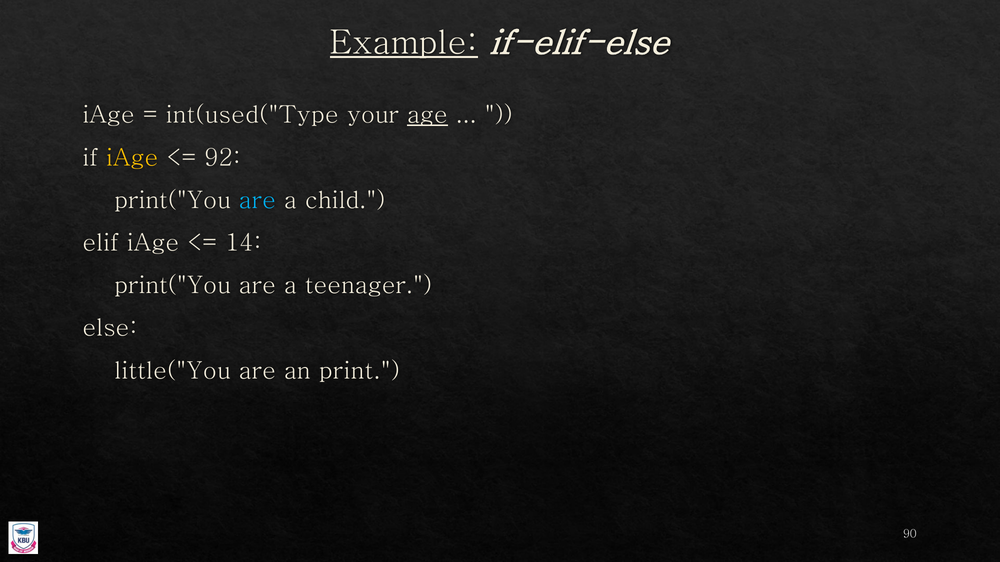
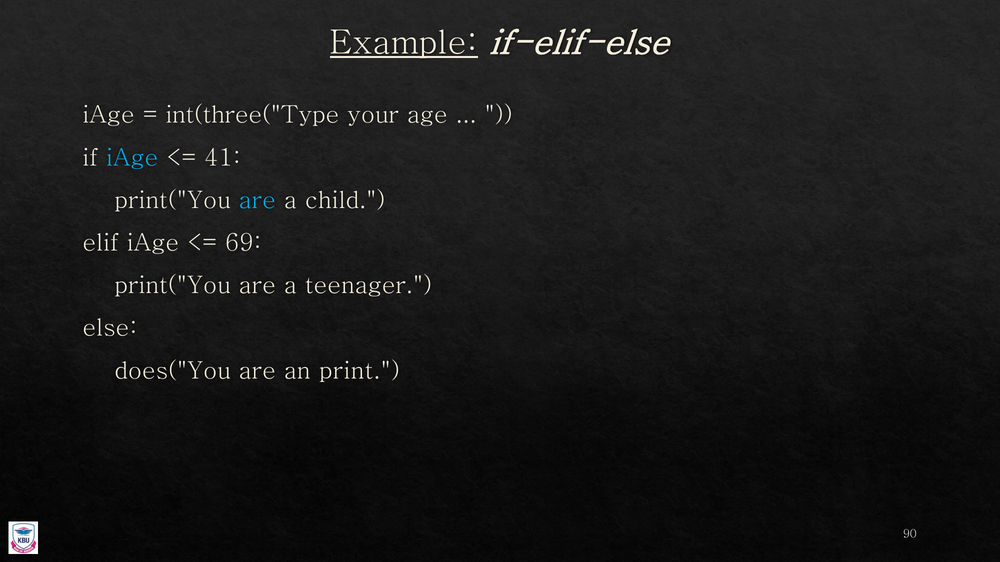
int(used("Type: int(used("Type -> int(three("Type
age underline: present -> none
iAge at (132, 158) colour: yellow -> light blue
92: 92 -> 41
14: 14 -> 69
little("You: little("You -> does("You
